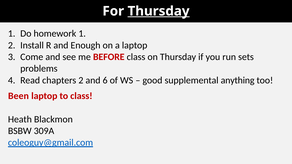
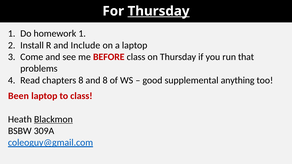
Enough: Enough -> Include
sets: sets -> that
chapters 2: 2 -> 8
and 6: 6 -> 8
Blackmon underline: none -> present
